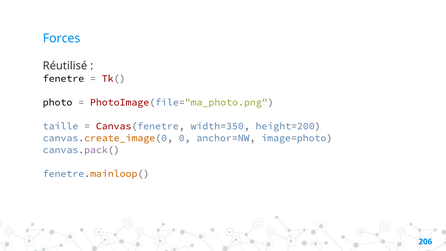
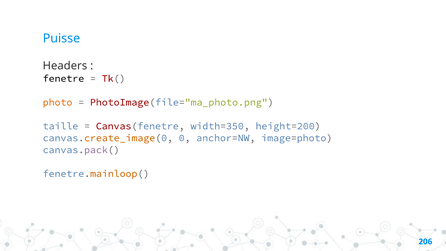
Forces: Forces -> Puisse
Réutilisé: Réutilisé -> Headers
photo colour: black -> orange
